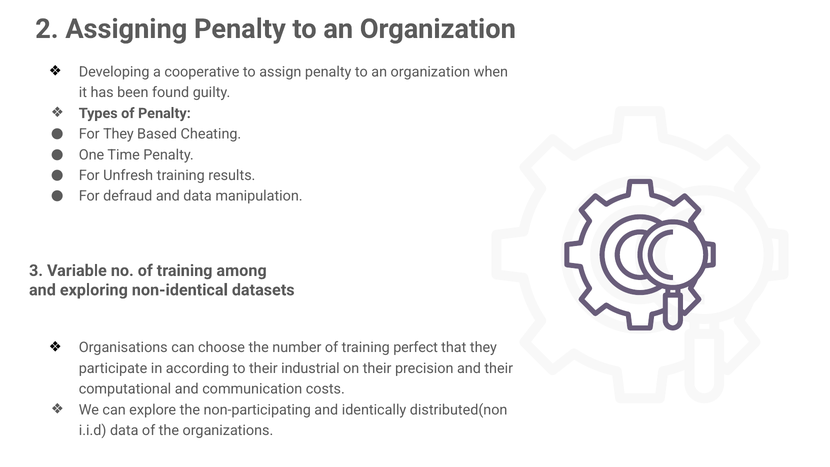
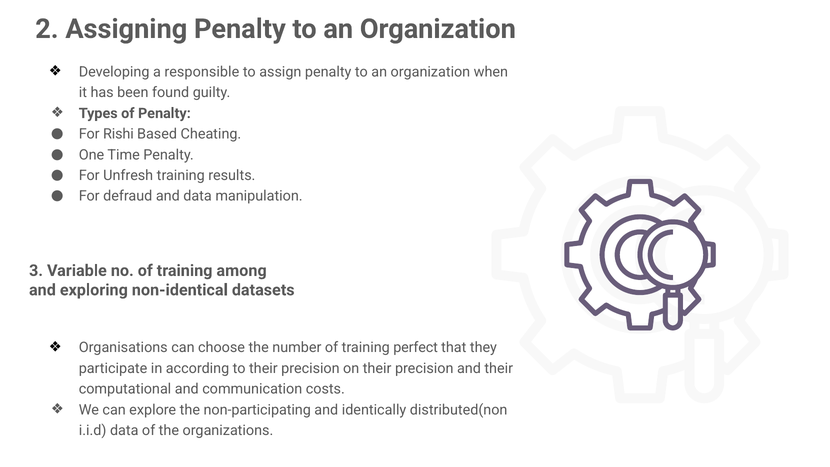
cooperative: cooperative -> responsible
For They: They -> Rishi
to their industrial: industrial -> precision
